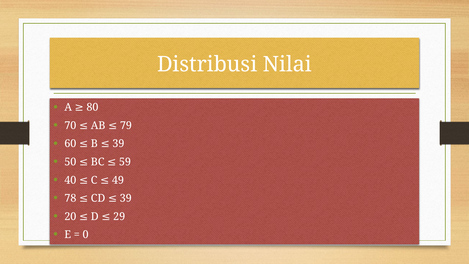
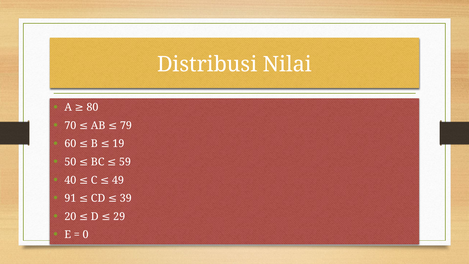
B 39: 39 -> 19
78: 78 -> 91
